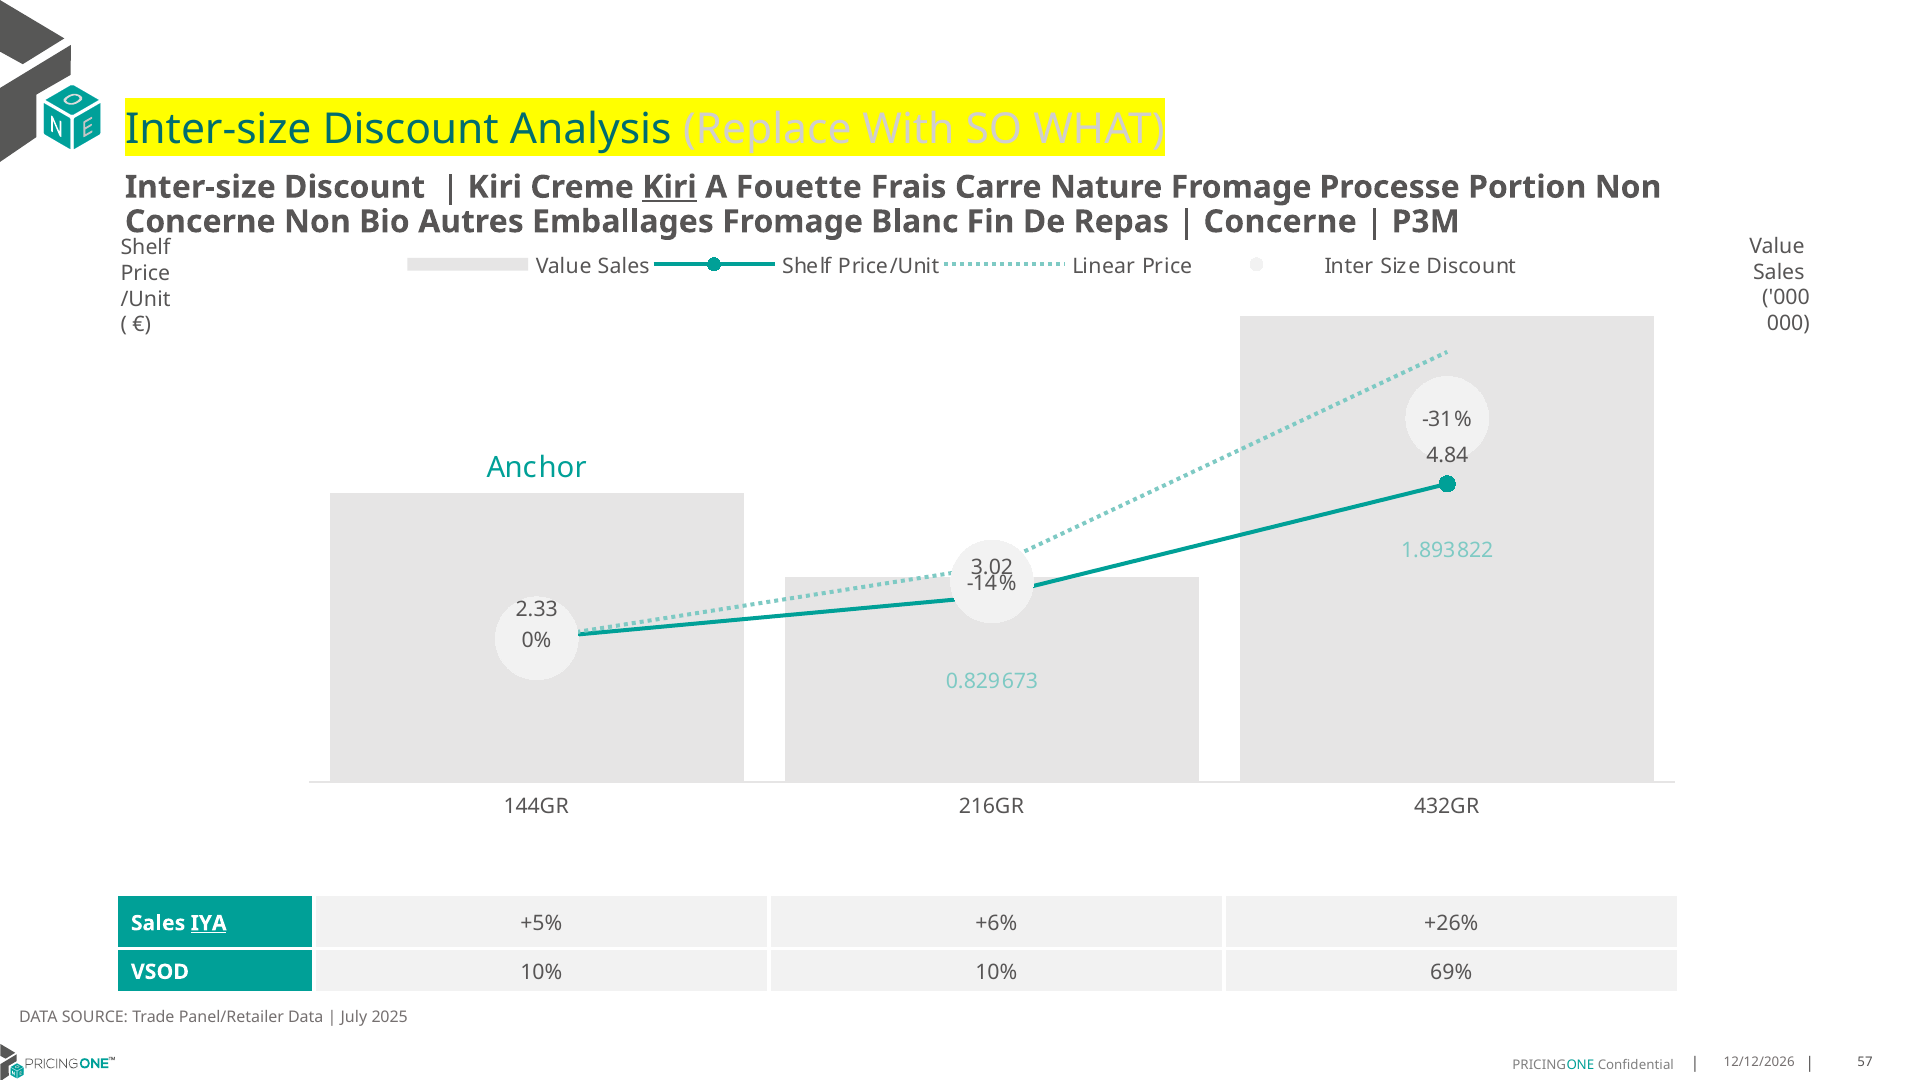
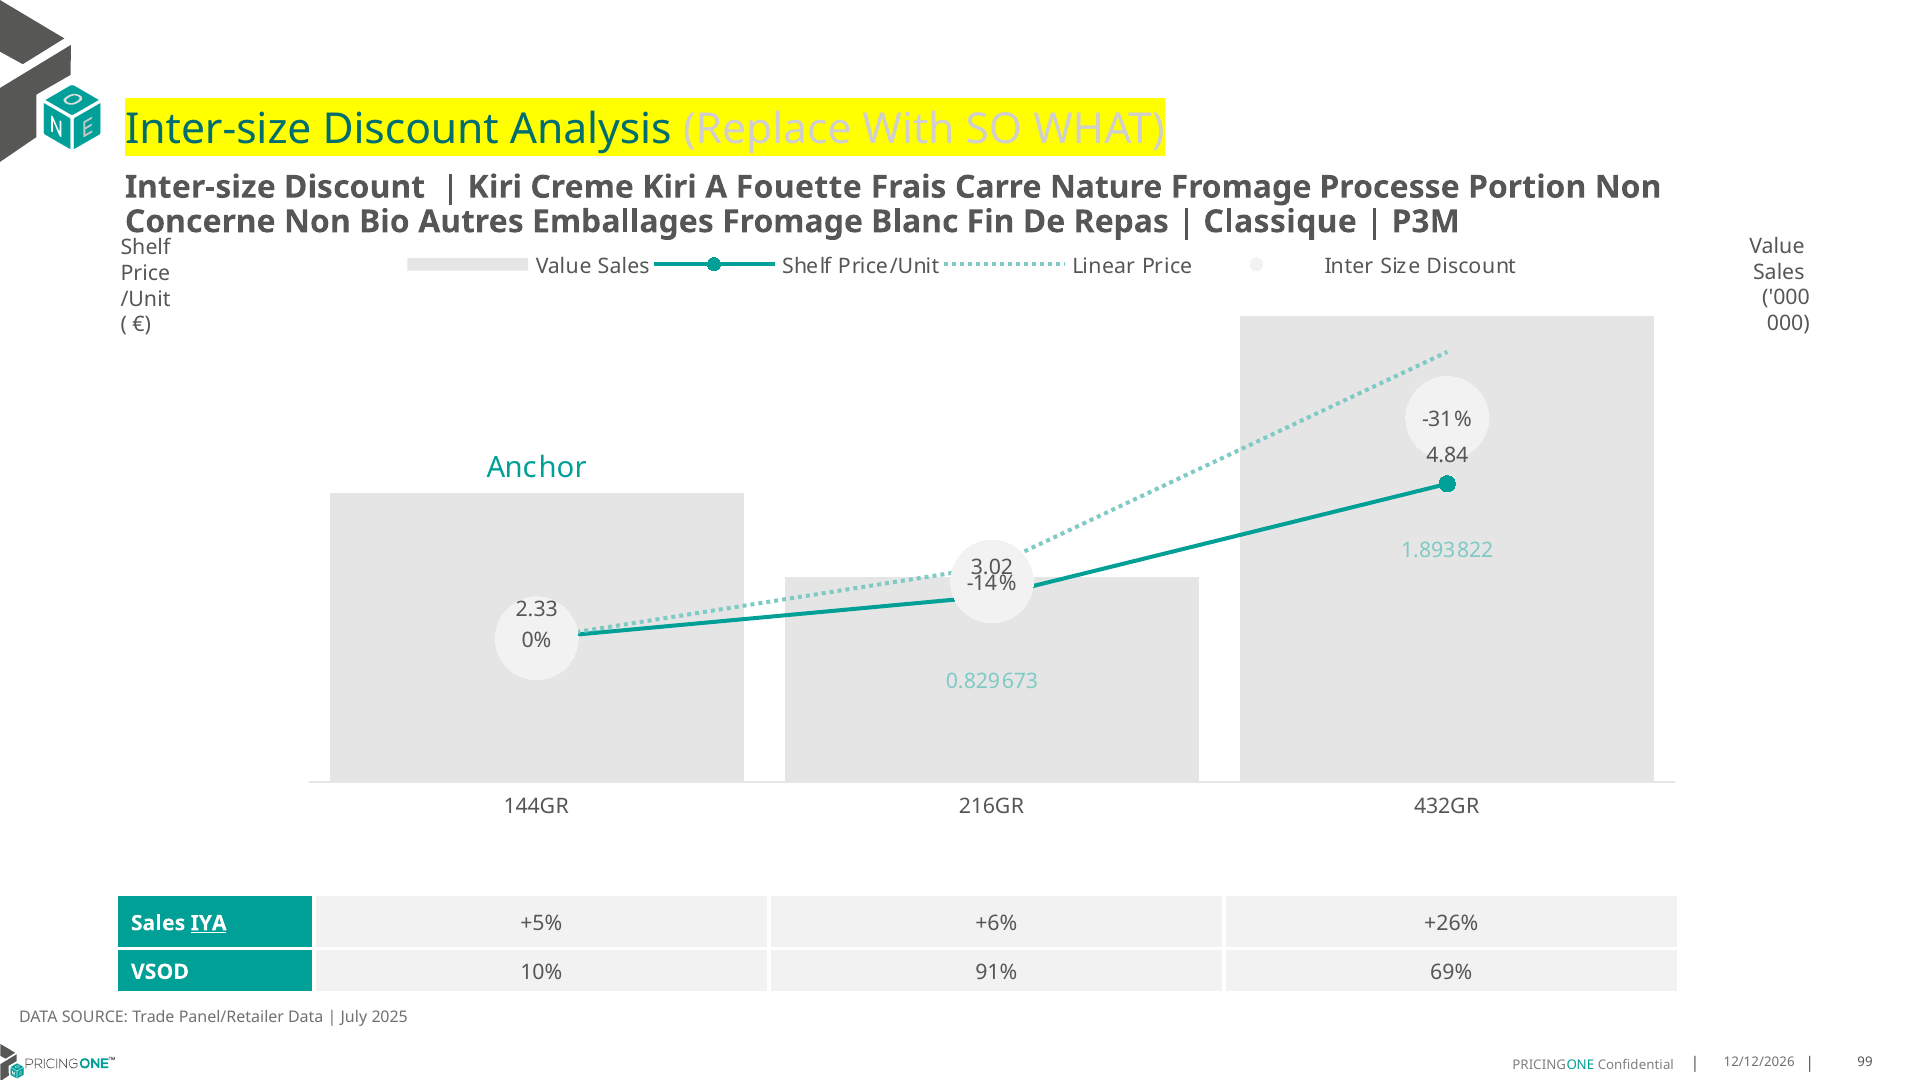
Kiri at (670, 187) underline: present -> none
Concerne at (1280, 222): Concerne -> Classique
10% 10%: 10% -> 91%
57: 57 -> 99
